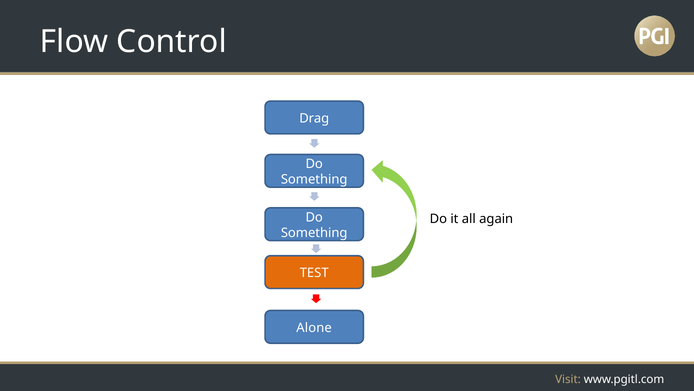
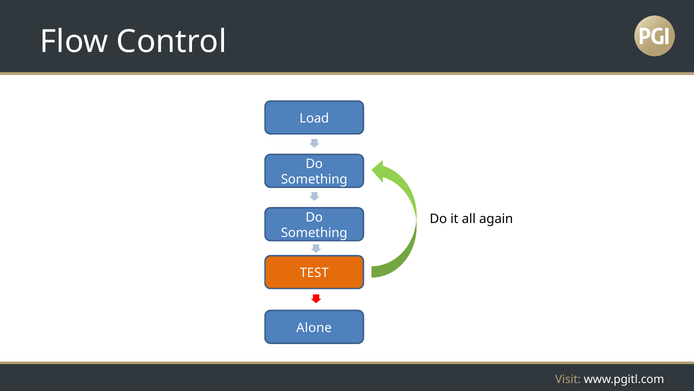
Drag: Drag -> Load
